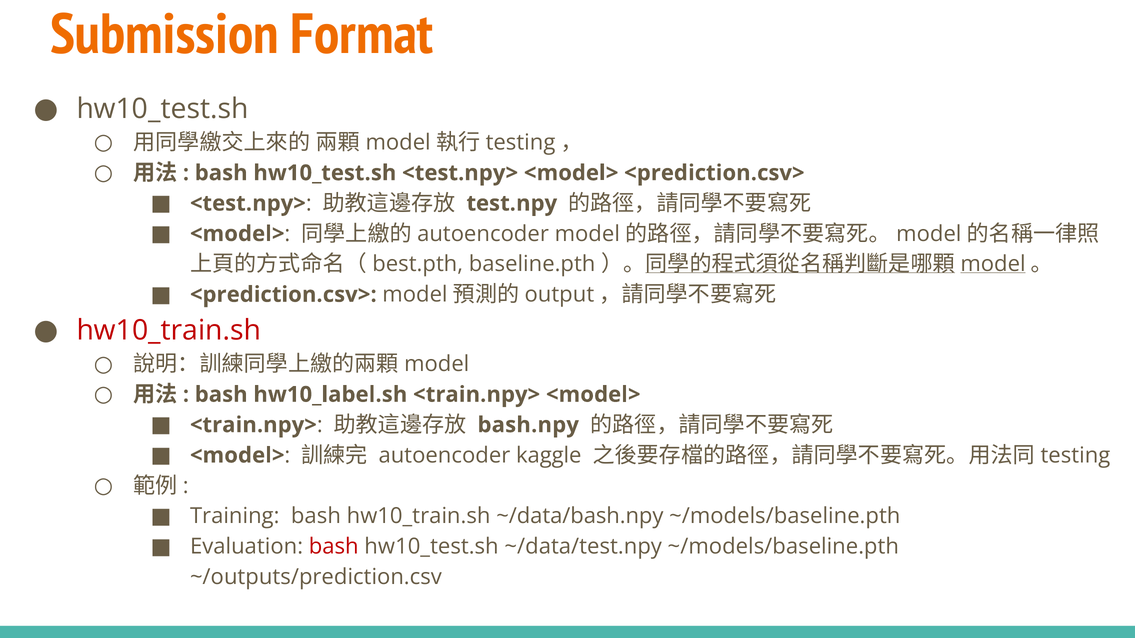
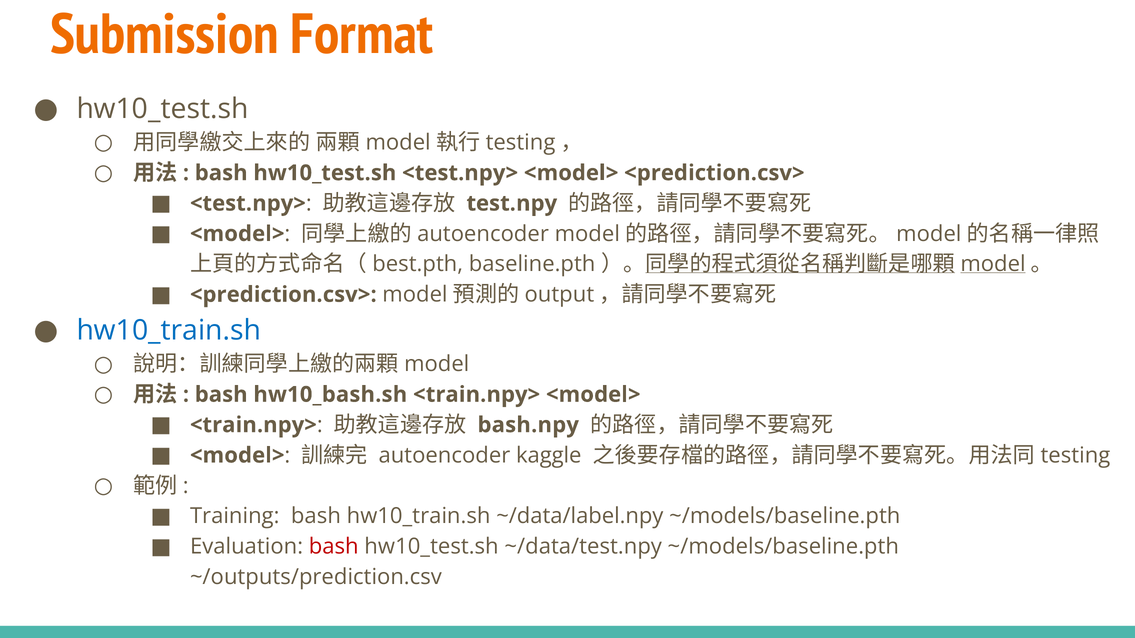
hw10_train.sh at (169, 331) colour: red -> blue
hw10_label.sh: hw10_label.sh -> hw10_bash.sh
~/data/bash.npy: ~/data/bash.npy -> ~/data/label.npy
